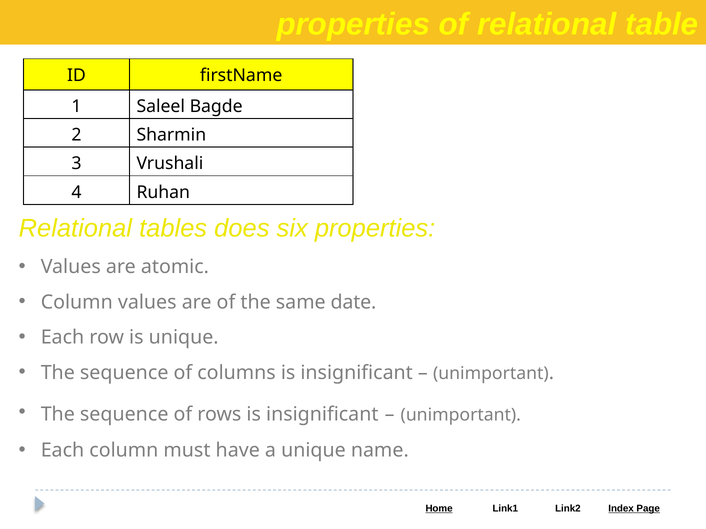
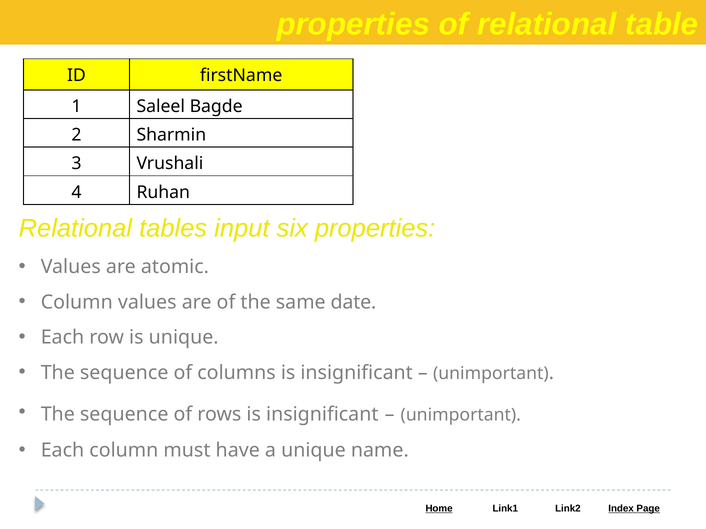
does: does -> input
